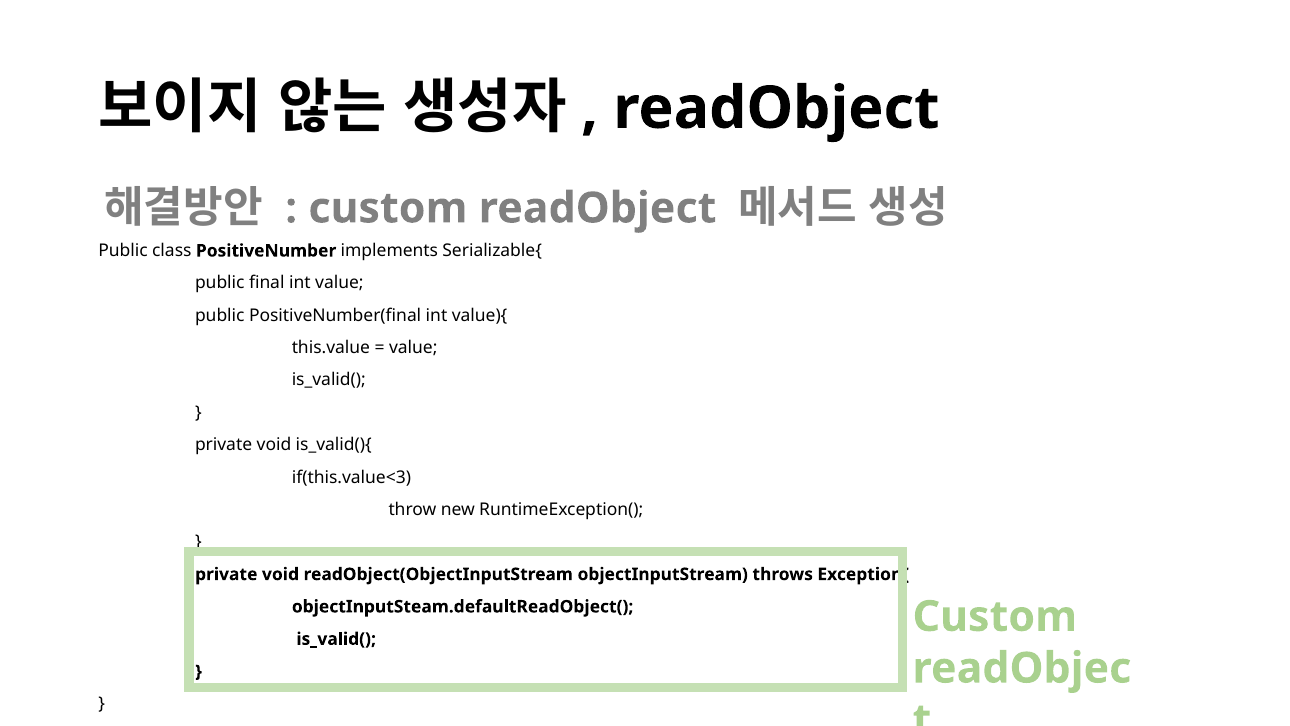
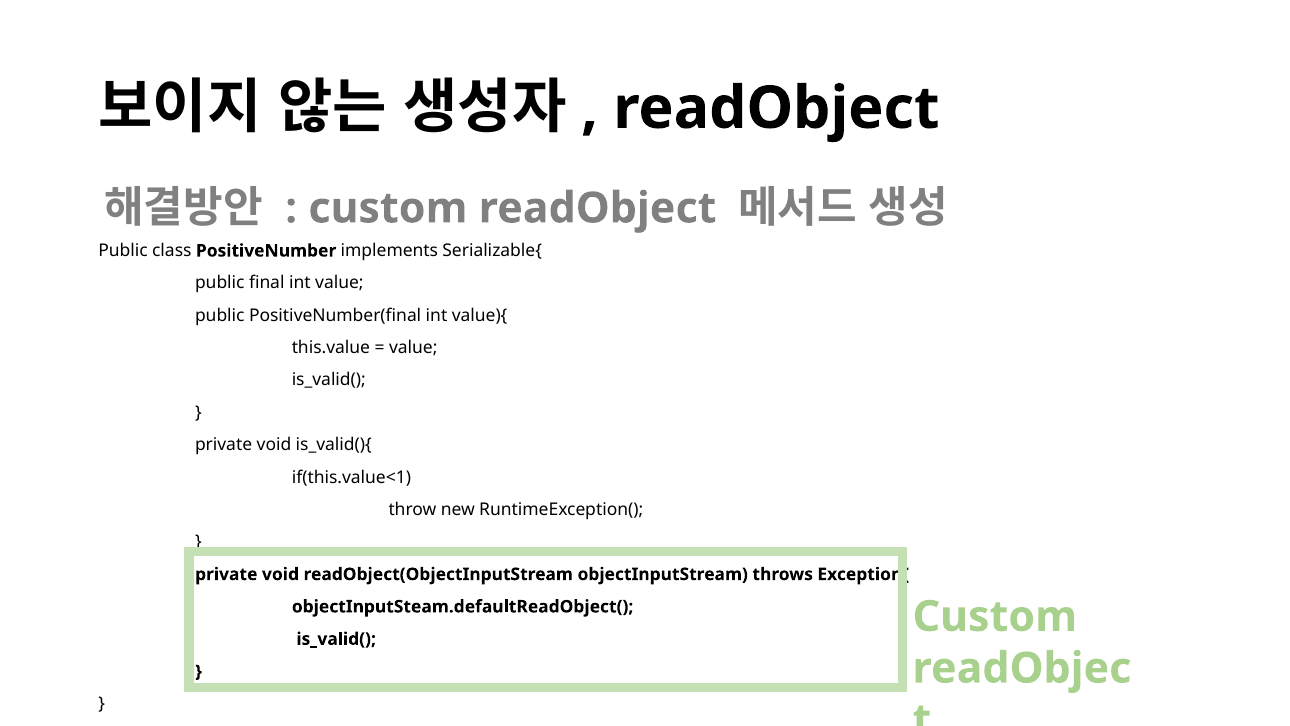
if(this.value<3: if(this.value<3 -> if(this.value<1
